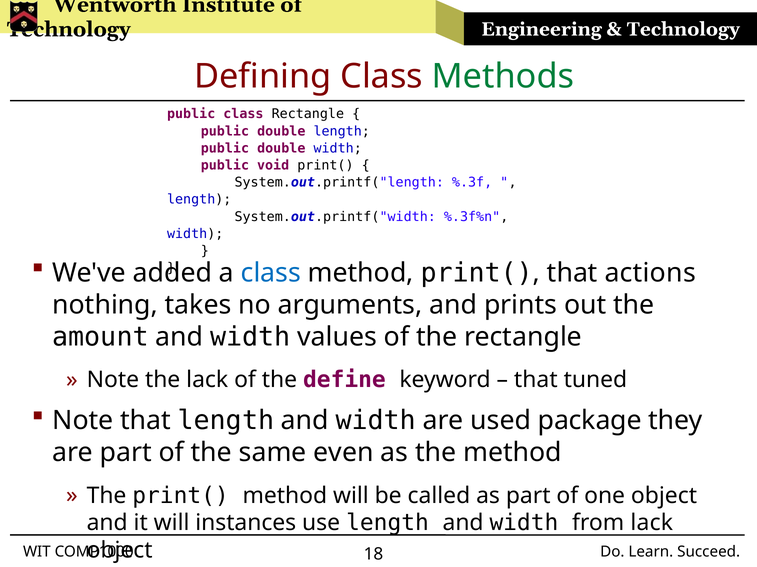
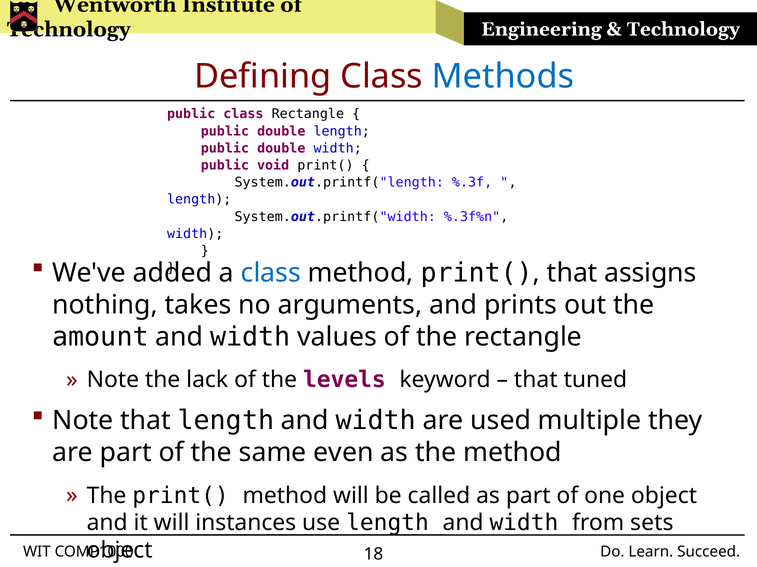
Methods colour: green -> blue
actions: actions -> assigns
define: define -> levels
package: package -> multiple
from lack: lack -> sets
